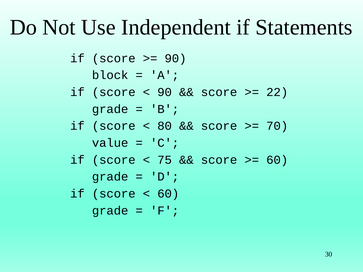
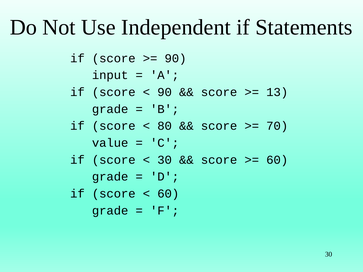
block: block -> input
22: 22 -> 13
75 at (165, 160): 75 -> 30
